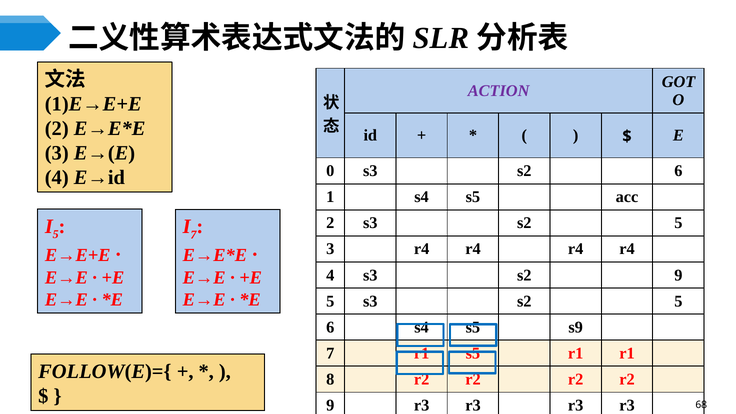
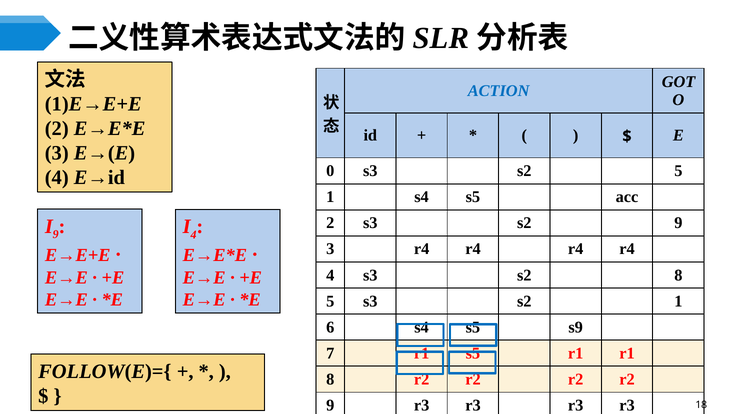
ACTION colour: purple -> blue
s2 6: 6 -> 5
2 s3 s2 5: 5 -> 9
5 at (56, 235): 5 -> 9
7 at (193, 235): 7 -> 4
s2 9: 9 -> 8
5 s3 s2 5: 5 -> 1
68: 68 -> 18
